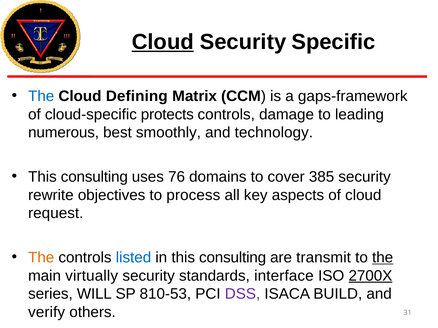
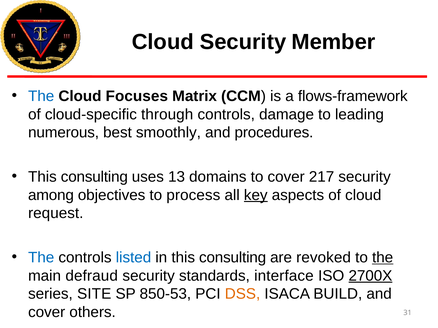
Cloud at (163, 42) underline: present -> none
Specific: Specific -> Member
Defining: Defining -> Focuses
gaps-framework: gaps-framework -> flows-framework
protects: protects -> through
technology: technology -> procedures
76: 76 -> 13
385: 385 -> 217
rewrite: rewrite -> among
key underline: none -> present
The at (41, 258) colour: orange -> blue
transmit: transmit -> revoked
virtually: virtually -> defraud
WILL: WILL -> SITE
810-53: 810-53 -> 850-53
DSS colour: purple -> orange
verify at (47, 313): verify -> cover
